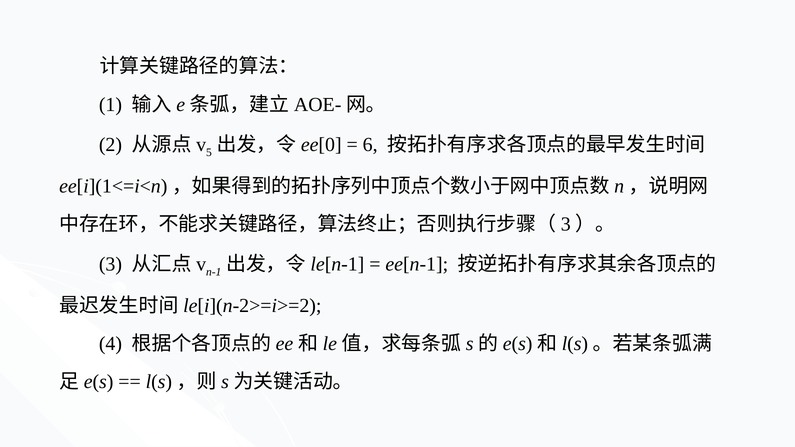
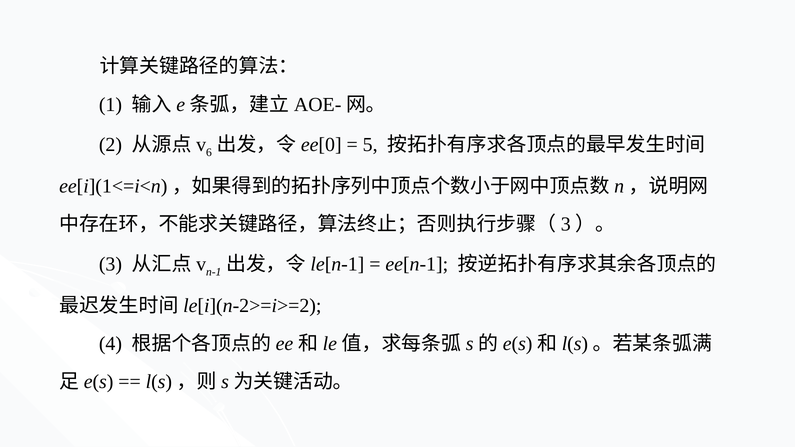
5: 5 -> 6
6: 6 -> 5
